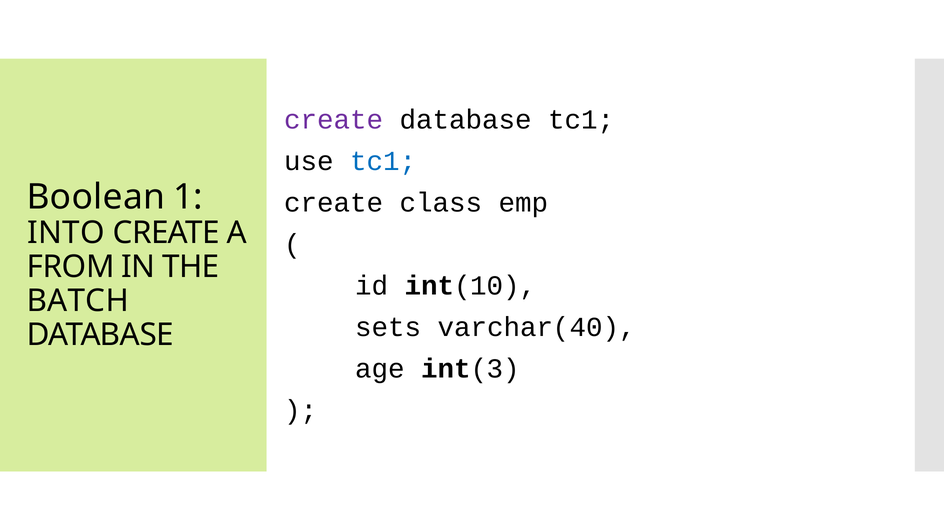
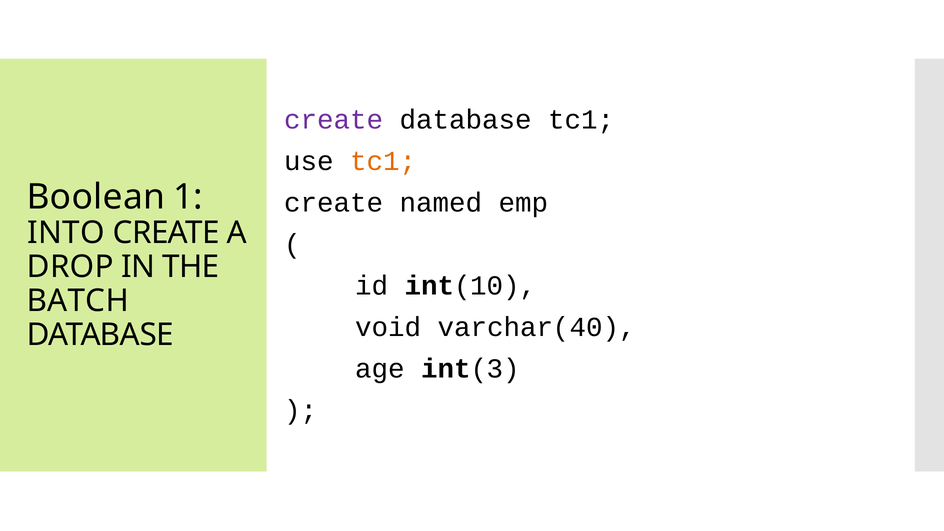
tc1 at (383, 161) colour: blue -> orange
class: class -> named
FROM: FROM -> DROP
sets: sets -> void
